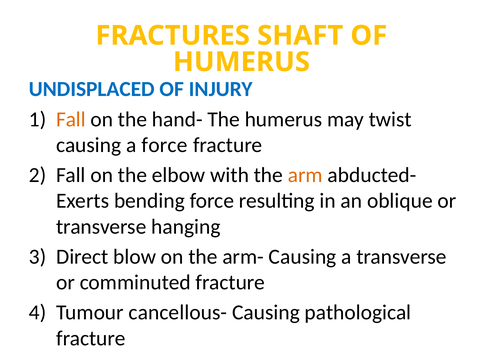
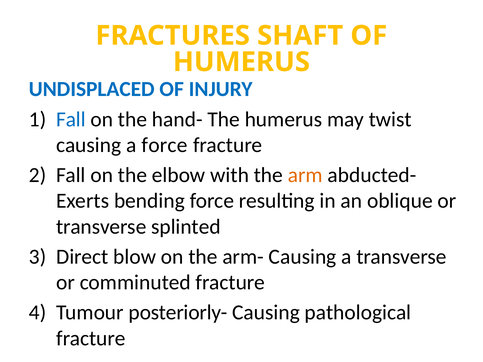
Fall at (71, 119) colour: orange -> blue
hanging: hanging -> splinted
cancellous-: cancellous- -> posteriorly-
